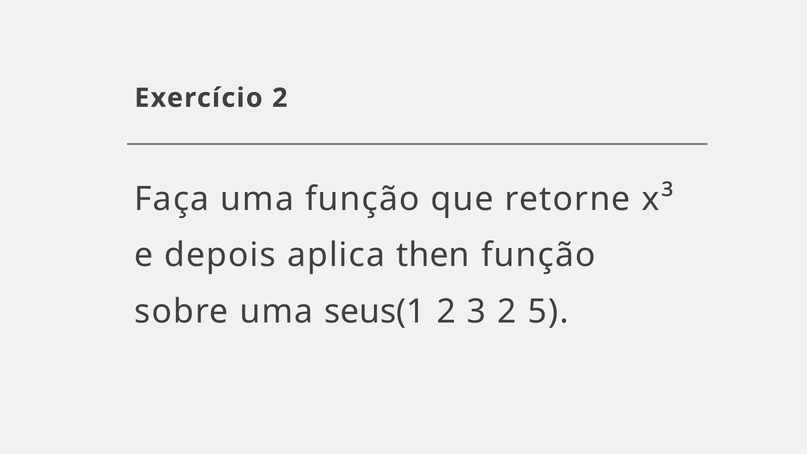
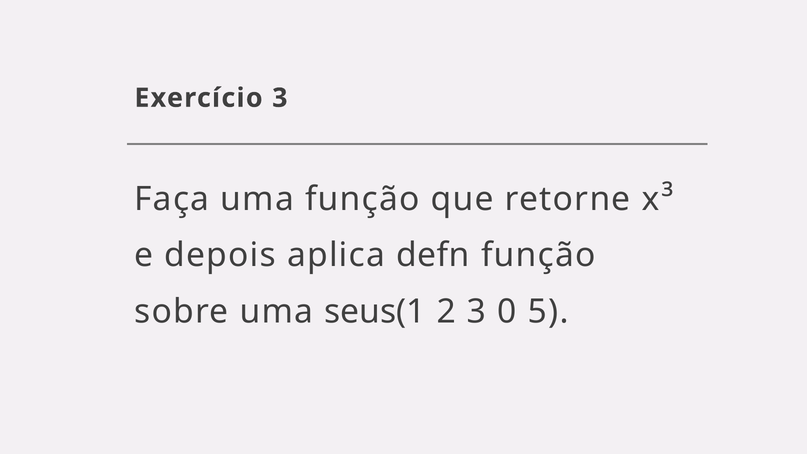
Exercício 2: 2 -> 3
then: then -> defn
3 2: 2 -> 0
